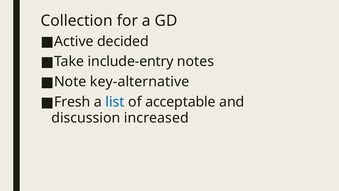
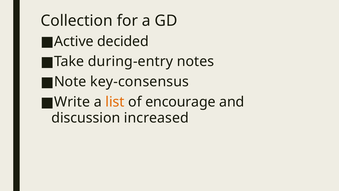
include-entry: include-entry -> during-entry
key-alternative: key-alternative -> key-consensus
Fresh: Fresh -> Write
list colour: blue -> orange
acceptable: acceptable -> encourage
